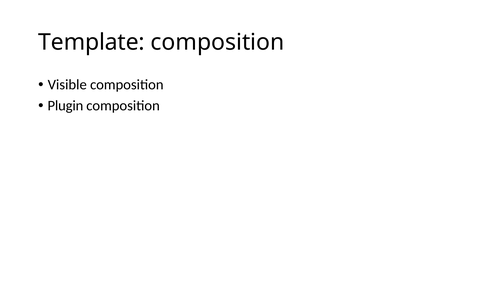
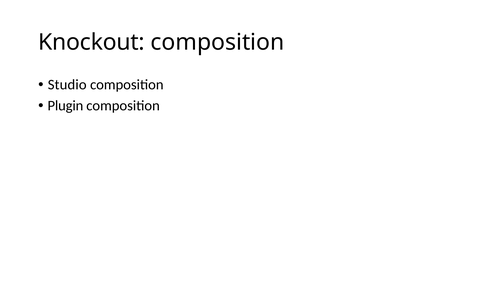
Template: Template -> Knockout
Visible: Visible -> Studio
